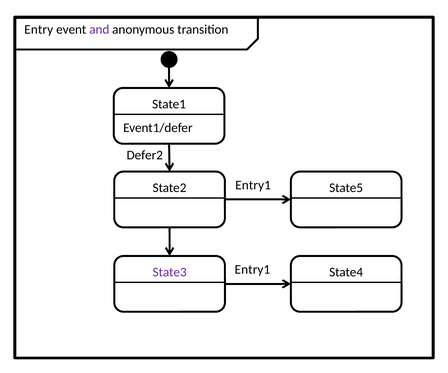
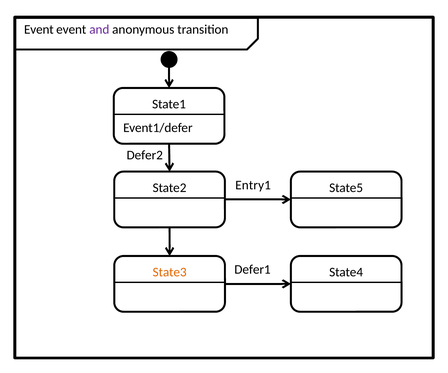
Entry at (39, 29): Entry -> Event
Entry1 at (252, 270): Entry1 -> Defer1
State3 colour: purple -> orange
